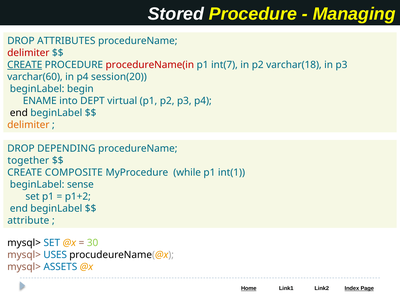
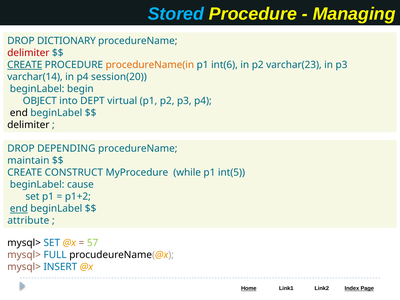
Stored colour: white -> light blue
ATTRIBUTES: ATTRIBUTES -> DICTIONARY
procedureName(in colour: red -> orange
int(7: int(7 -> int(6
varchar(18: varchar(18 -> varchar(23
varchar(60: varchar(60 -> varchar(14
ENAME: ENAME -> OBJECT
delimiter at (28, 125) colour: orange -> black
together: together -> maintain
COMPOSITE: COMPOSITE -> CONSTRUCT
int(1: int(1 -> int(5
sense: sense -> cause
end at (19, 209) underline: none -> present
30: 30 -> 57
USES: USES -> FULL
ASSETS: ASSETS -> INSERT
